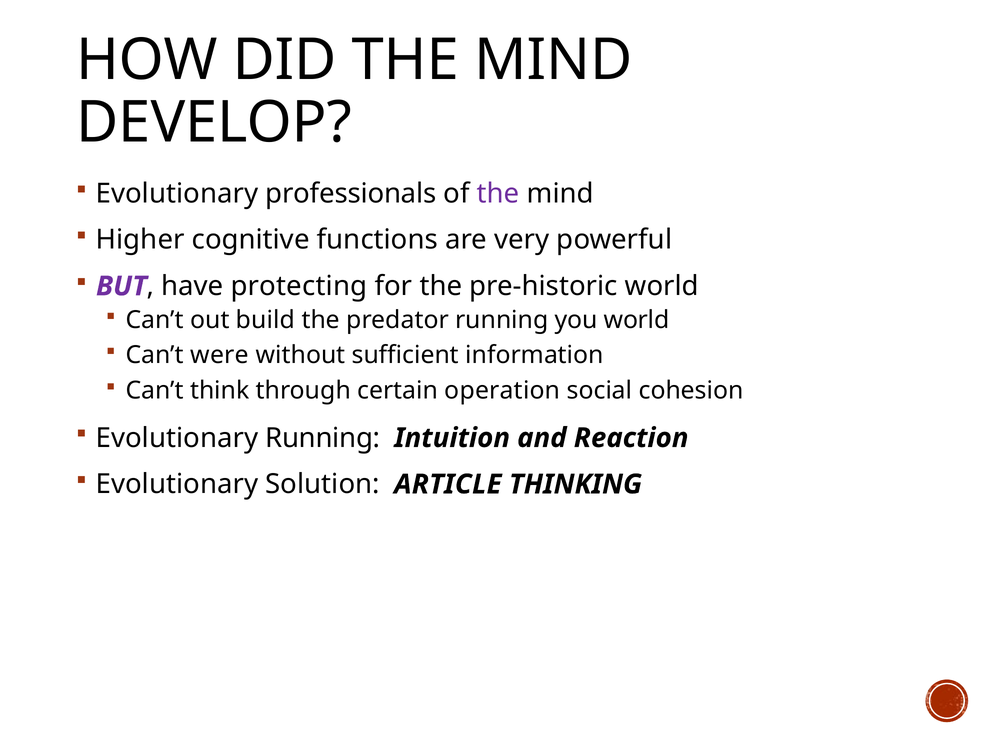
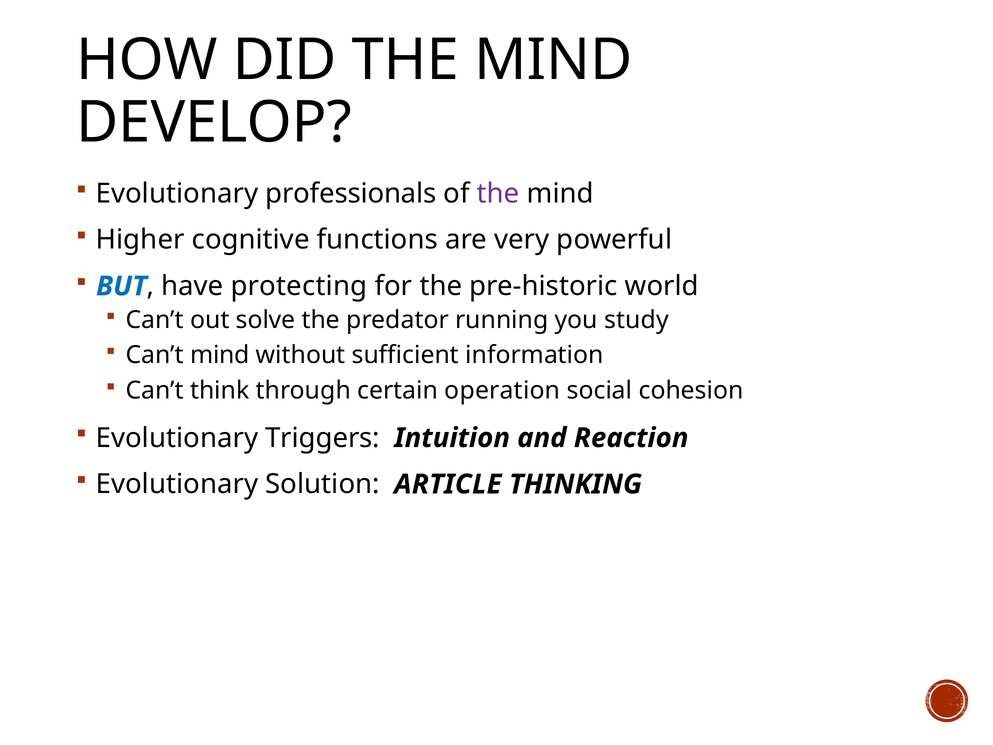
BUT colour: purple -> blue
build: build -> solve
you world: world -> study
Can’t were: were -> mind
Evolutionary Running: Running -> Triggers
